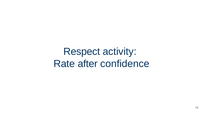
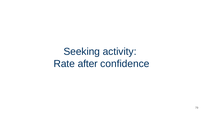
Respect: Respect -> Seeking
